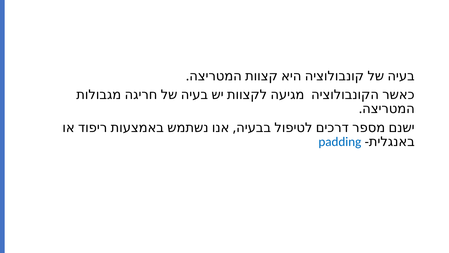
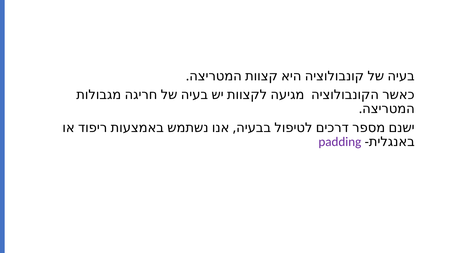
padding colour: blue -> purple
